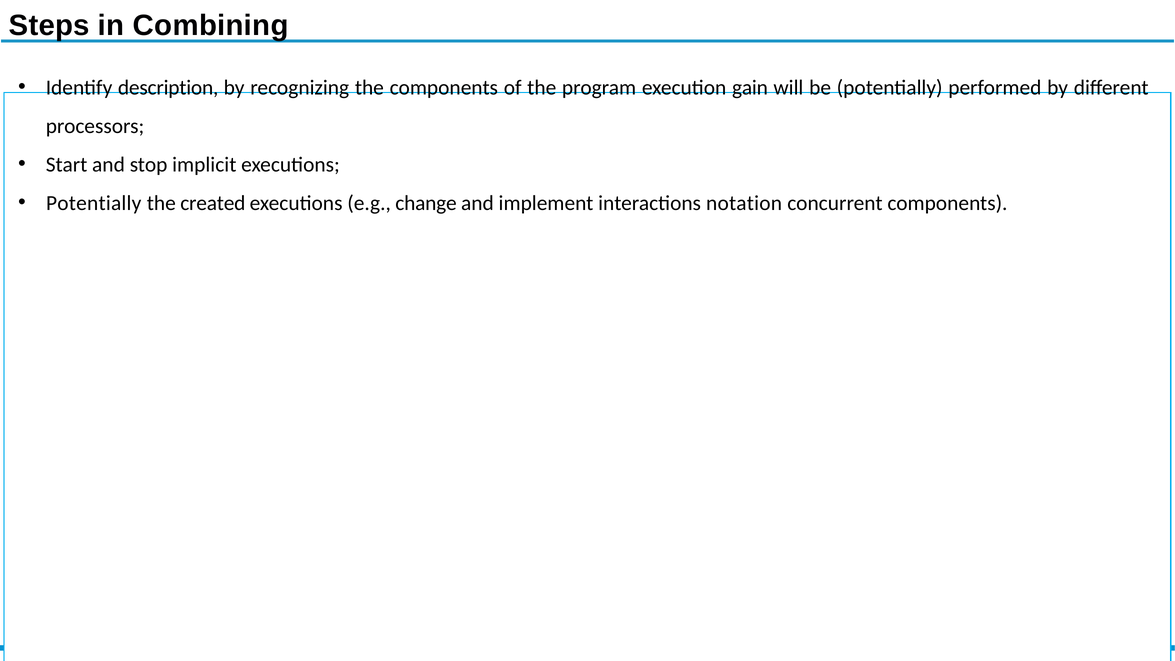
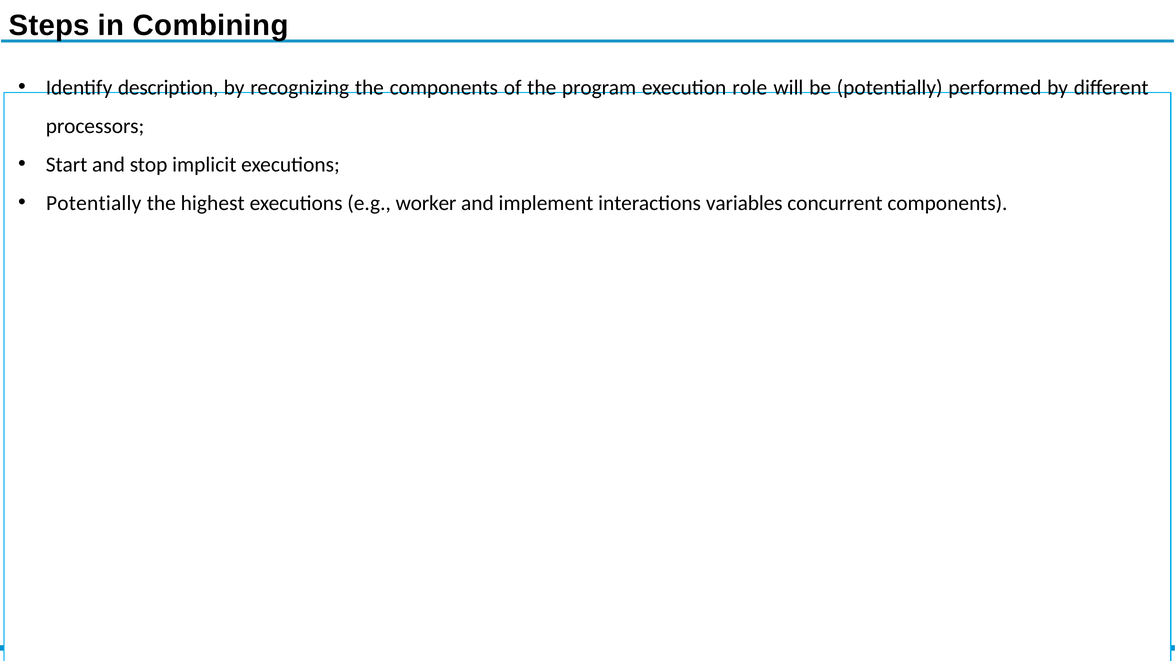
gain: gain -> role
created: created -> highest
change: change -> worker
notation: notation -> variables
